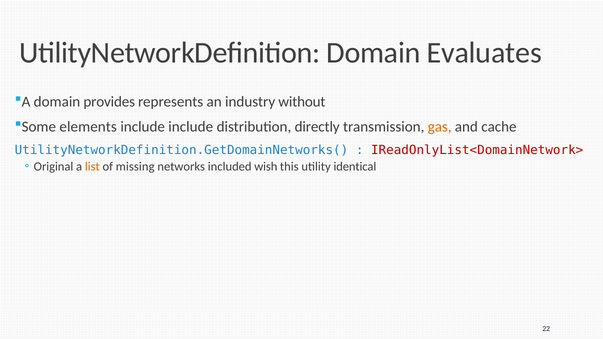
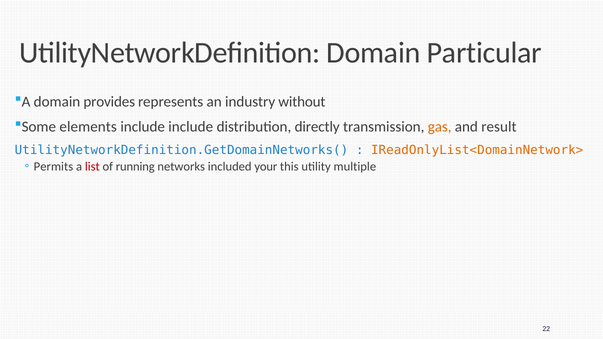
Evaluates: Evaluates -> Particular
cache: cache -> result
IReadOnlyList<DomainNetwork> colour: red -> orange
Original: Original -> Permits
list colour: orange -> red
missing: missing -> running
wish: wish -> your
identical: identical -> multiple
